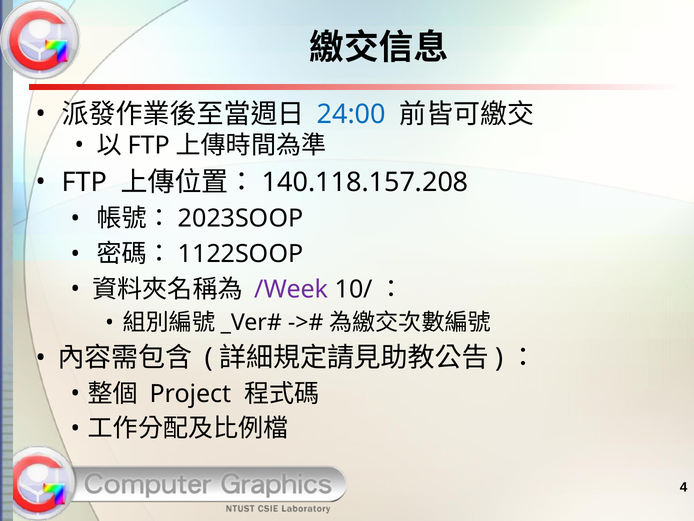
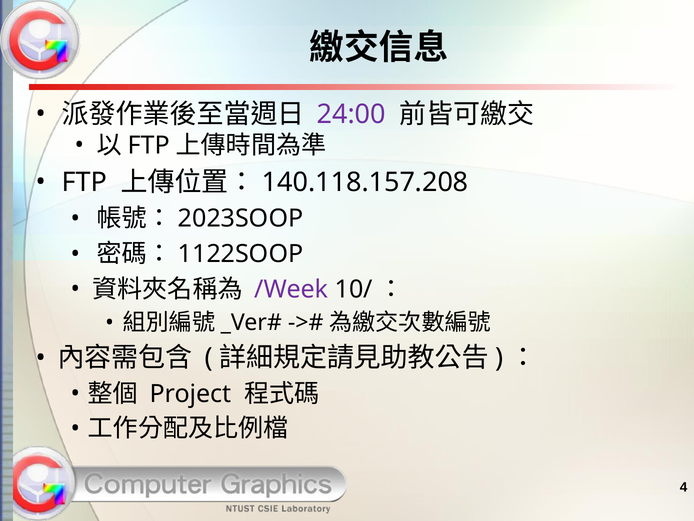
24:00 colour: blue -> purple
